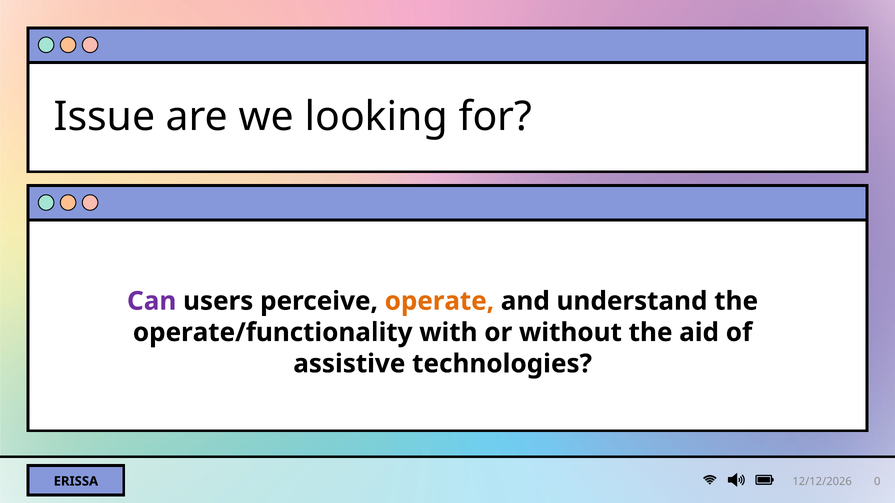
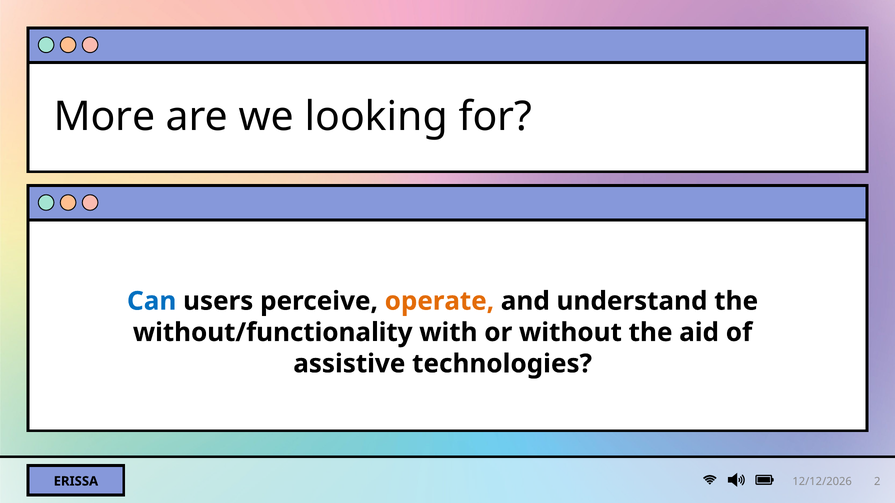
Issue: Issue -> More
Can colour: purple -> blue
operate/functionality: operate/functionality -> without/functionality
0: 0 -> 2
